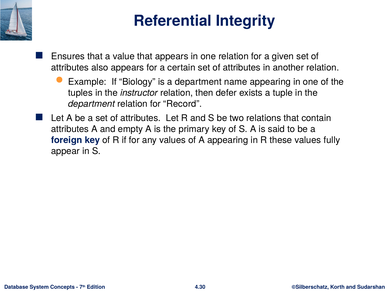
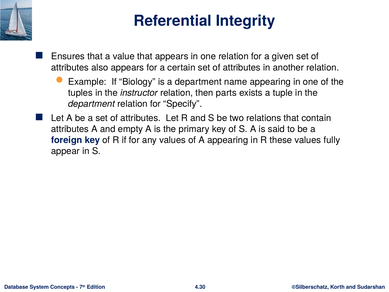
defer: defer -> parts
Record: Record -> Specify
